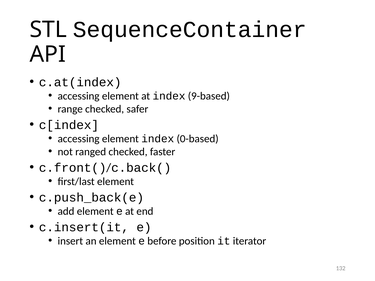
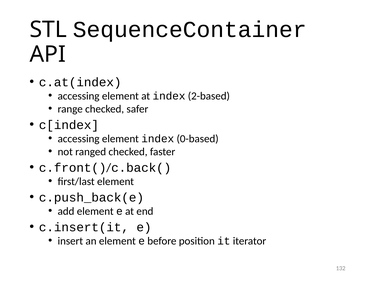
9-based: 9-based -> 2-based
